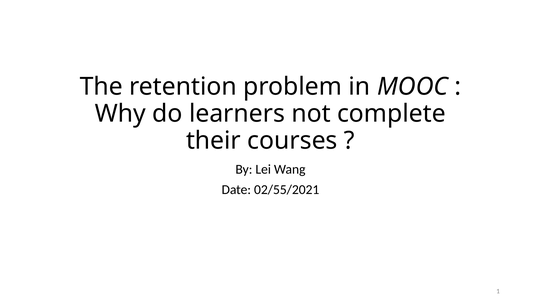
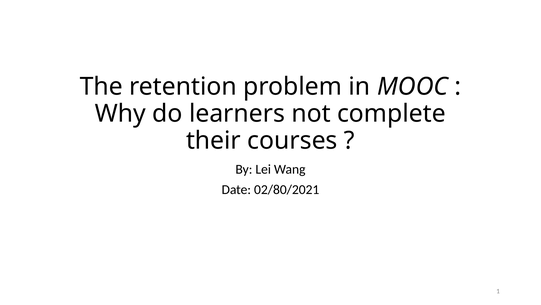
02/55/2021: 02/55/2021 -> 02/80/2021
